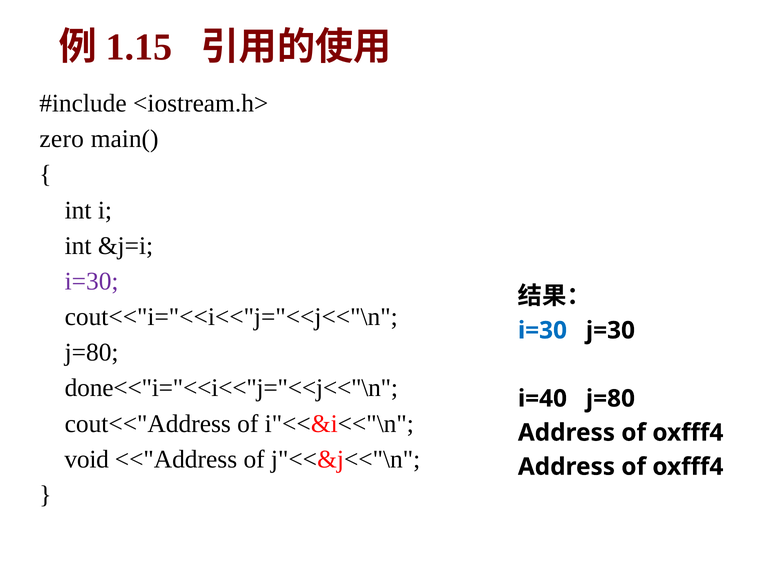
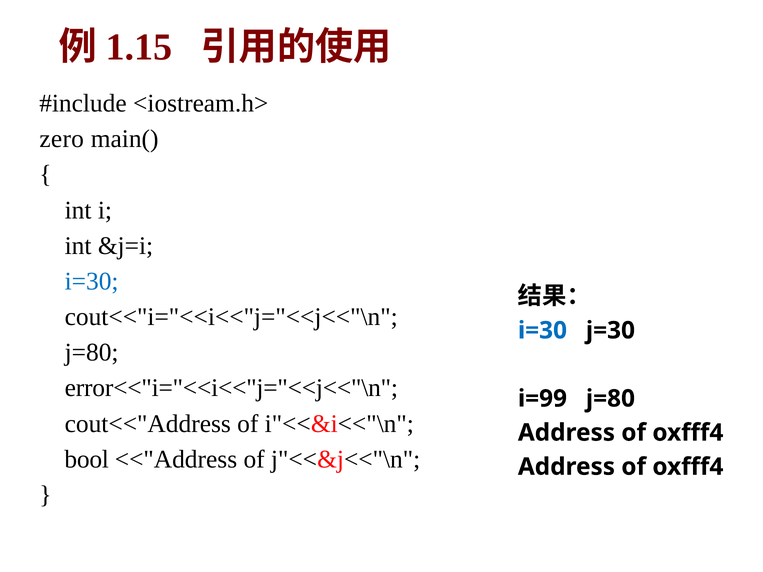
i=30 at (92, 281) colour: purple -> blue
done<<"i="<<i<<"j="<<j<<"\n: done<<"i="<<i<<"j="<<j<<"\n -> error<<"i="<<i<<"j="<<j<<"\n
i=40: i=40 -> i=99
void: void -> bool
